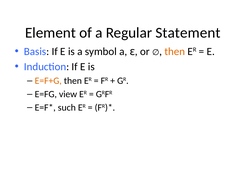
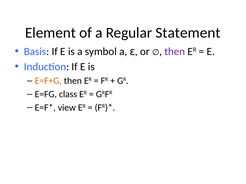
then at (175, 52) colour: orange -> purple
view: view -> class
such: such -> view
